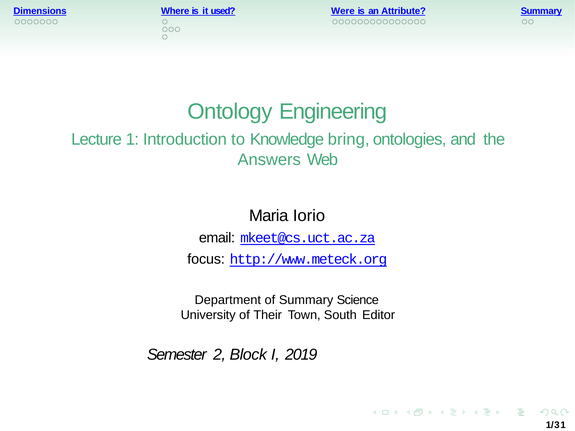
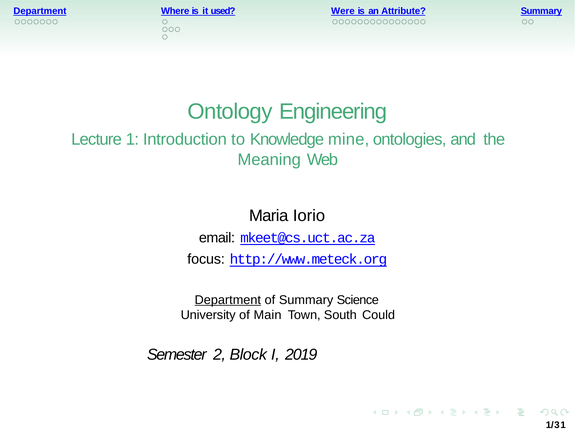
Dimensions at (40, 11): Dimensions -> Department
bring: bring -> mine
Answers: Answers -> Meaning
Department at (228, 300) underline: none -> present
Their: Their -> Main
Editor: Editor -> Could
